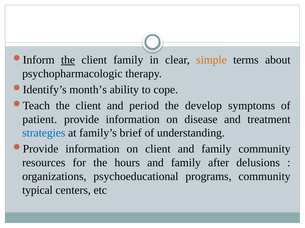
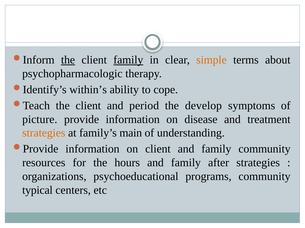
family at (128, 60) underline: none -> present
month’s: month’s -> within’s
patient: patient -> picture
strategies at (44, 133) colour: blue -> orange
brief: brief -> main
after delusions: delusions -> strategies
